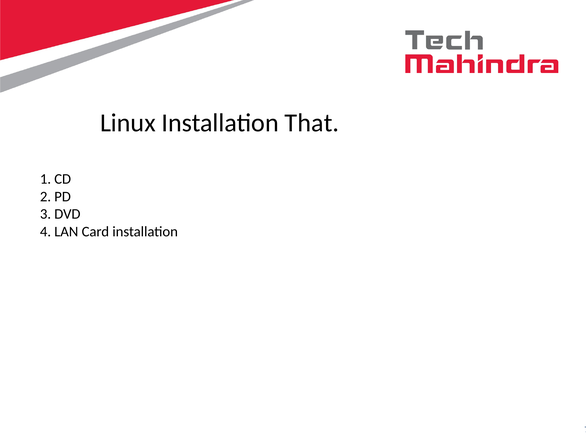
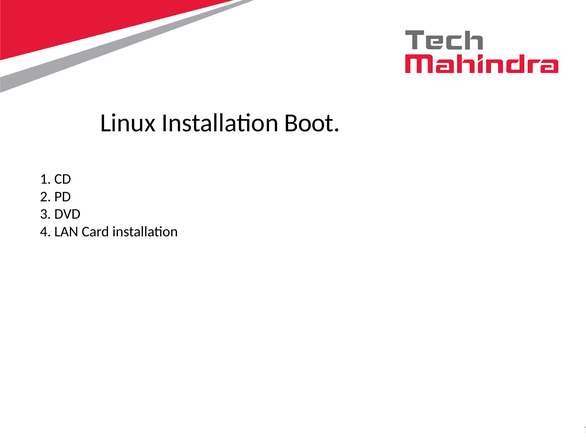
That: That -> Boot
